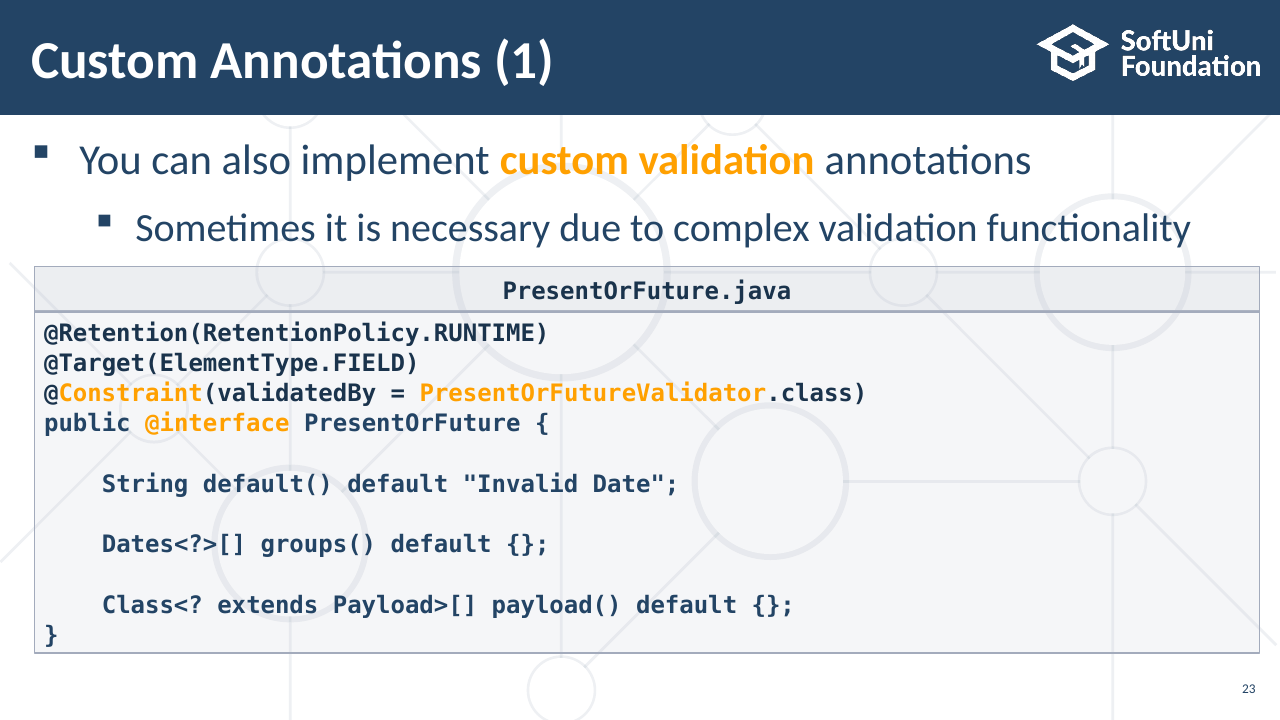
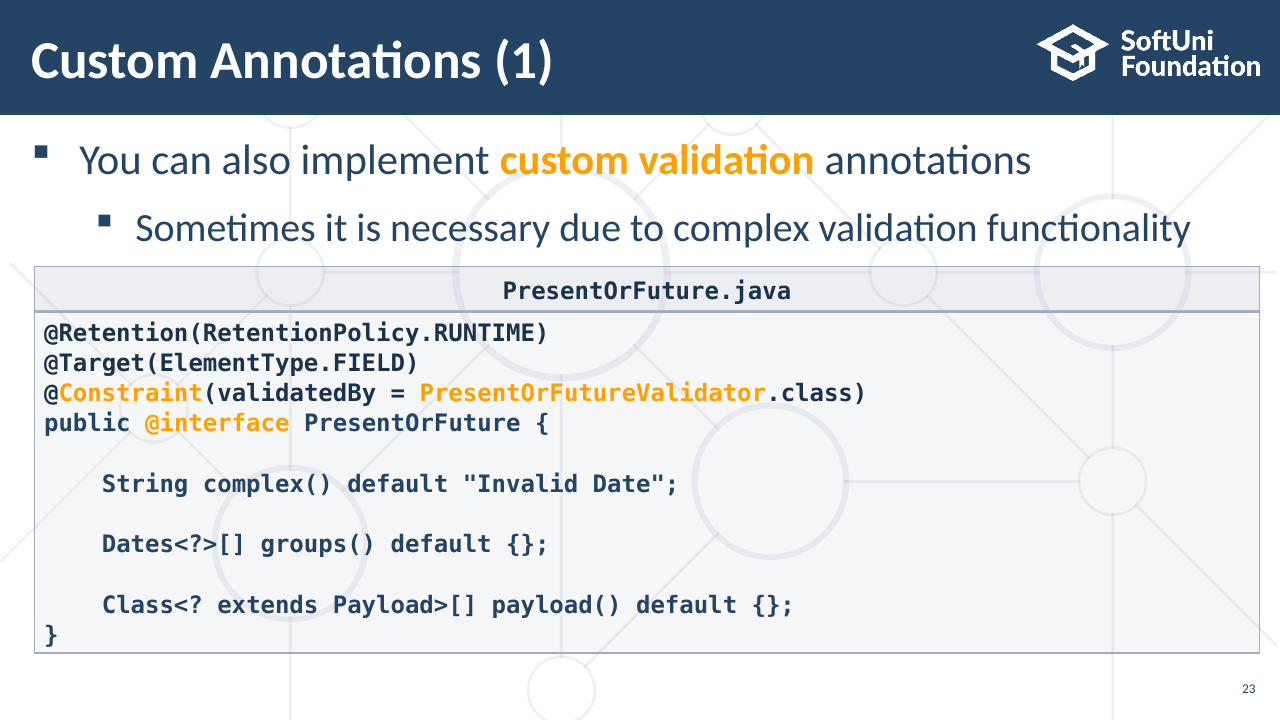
default(: default( -> complex(
